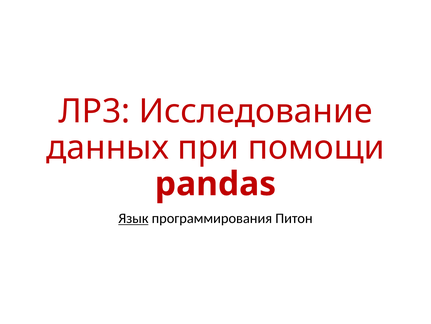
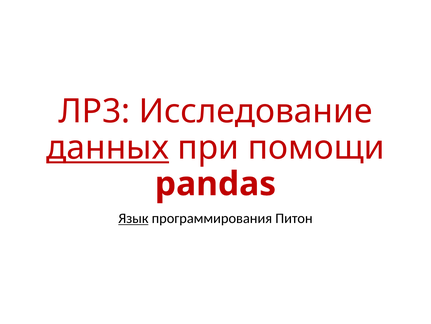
данных underline: none -> present
